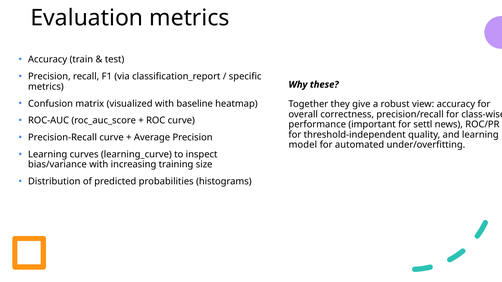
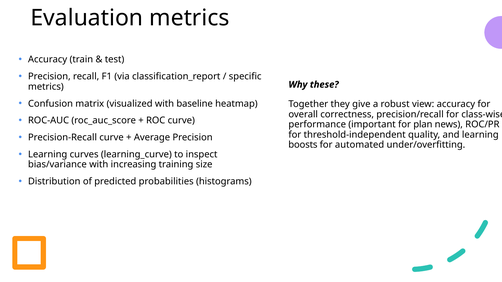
settl: settl -> plan
model: model -> boosts
